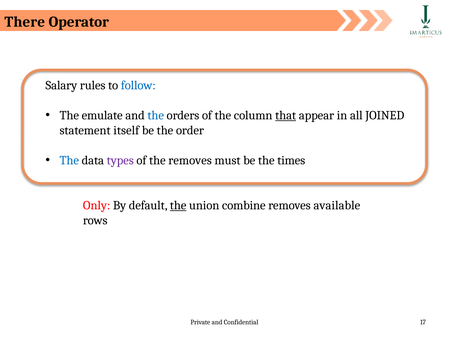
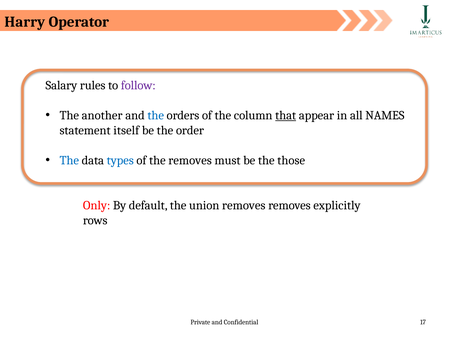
There: There -> Harry
follow colour: blue -> purple
emulate: emulate -> another
JOINED: JOINED -> NAMES
types colour: purple -> blue
times: times -> those
the at (178, 205) underline: present -> none
union combine: combine -> removes
available: available -> explicitly
